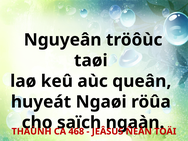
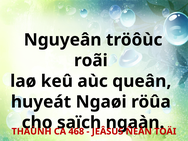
taøi: taøi -> roãi
